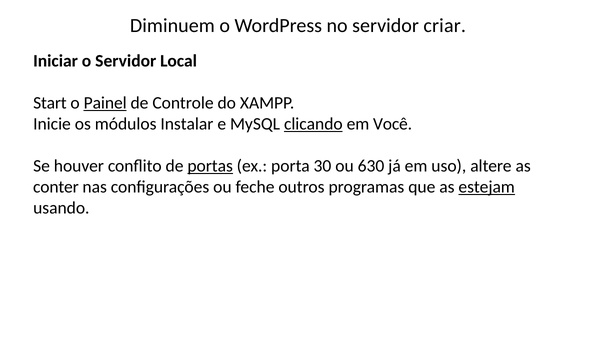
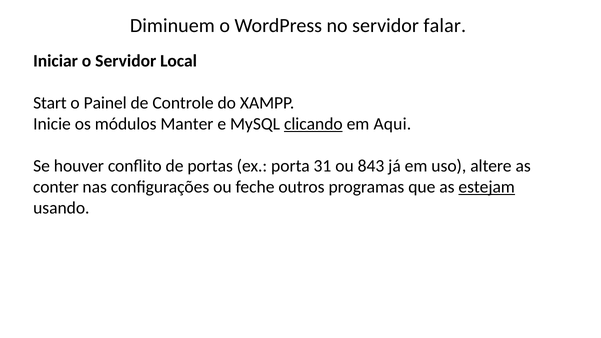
criar: criar -> falar
Painel underline: present -> none
Instalar: Instalar -> Manter
Você: Você -> Aqui
portas underline: present -> none
30: 30 -> 31
630: 630 -> 843
